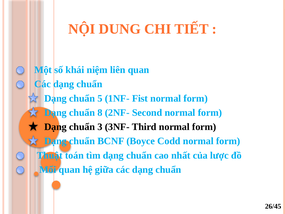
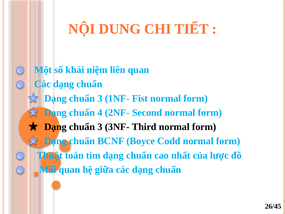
5 at (100, 98): 5 -> 3
8: 8 -> 4
